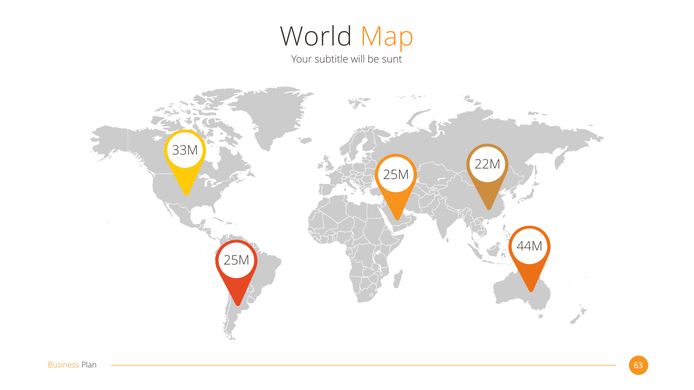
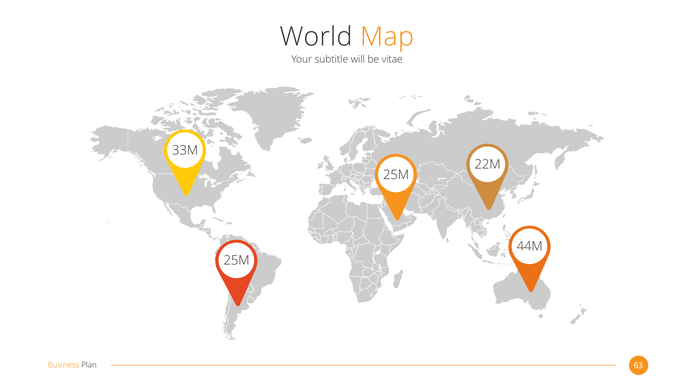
sunt: sunt -> vitae
